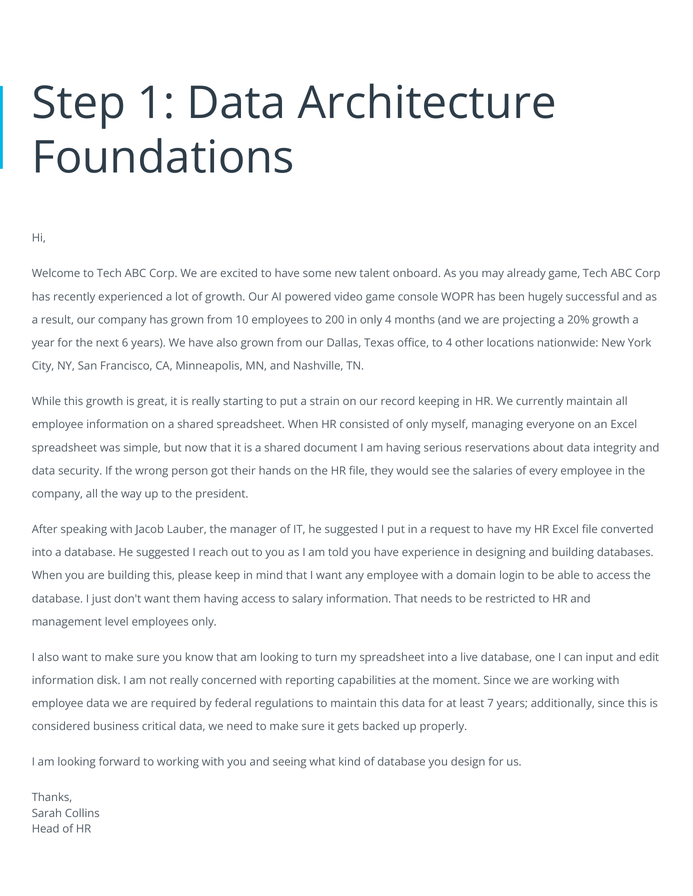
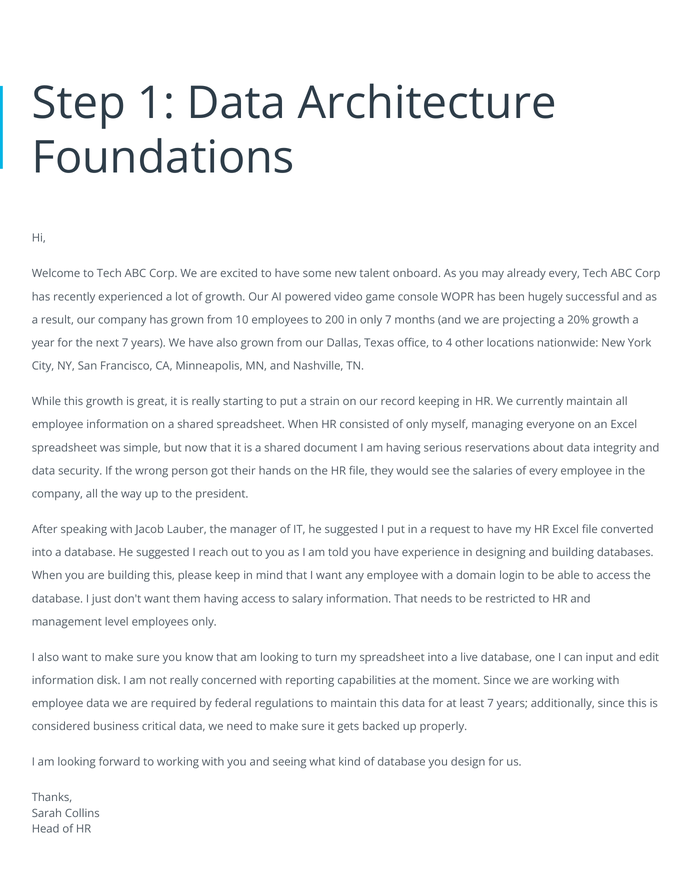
already game: game -> every
only 4: 4 -> 7
next 6: 6 -> 7
